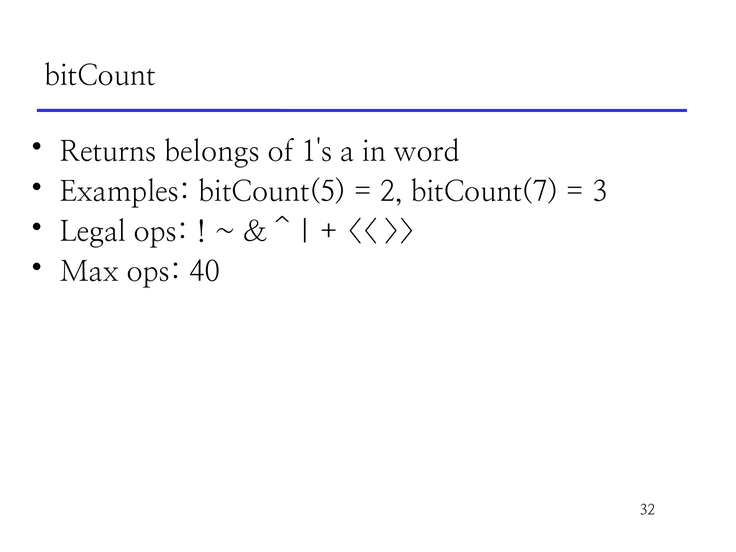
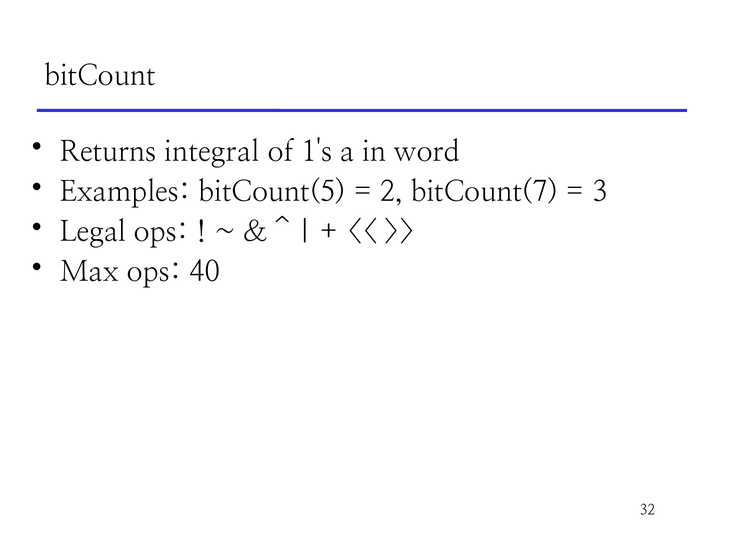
belongs: belongs -> integral
